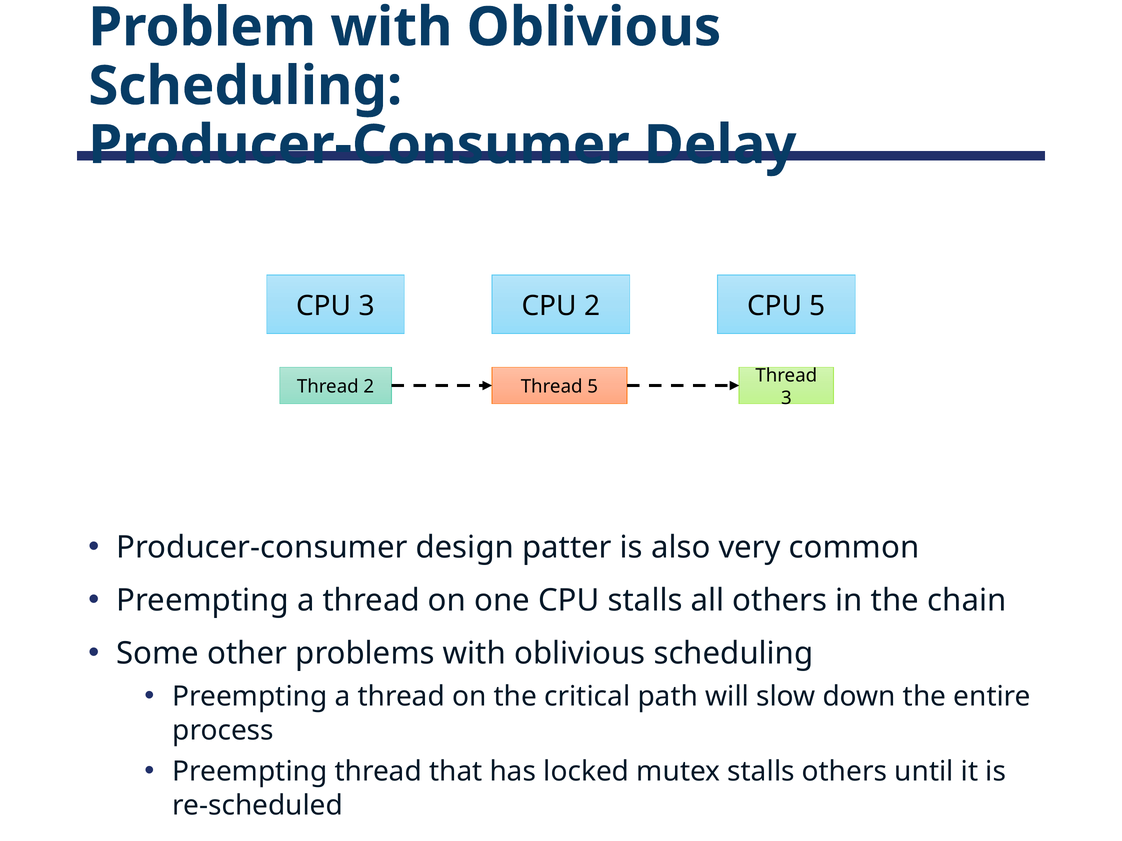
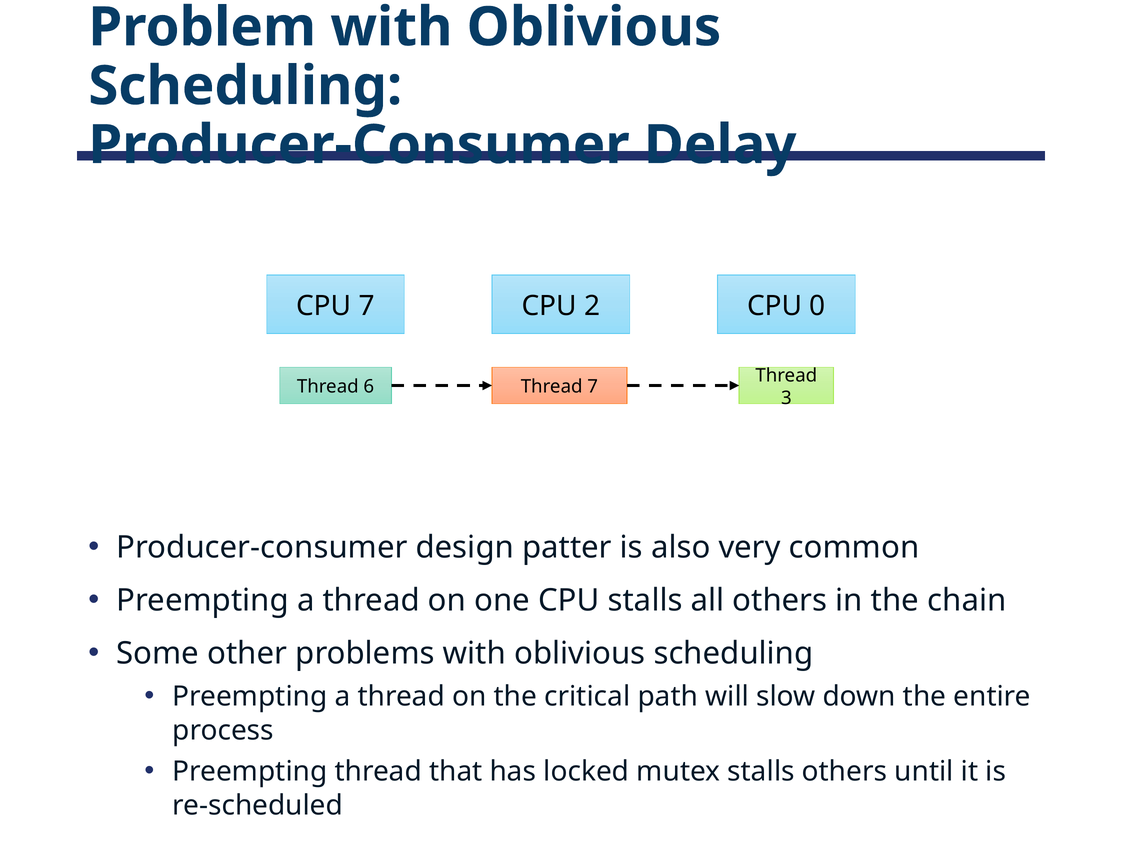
CPU 3: 3 -> 7
CPU 5: 5 -> 0
Thread 2: 2 -> 6
Thread 5: 5 -> 7
